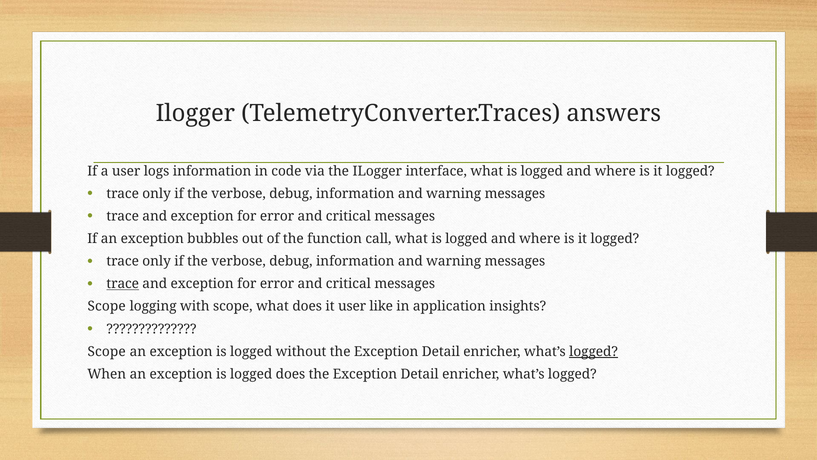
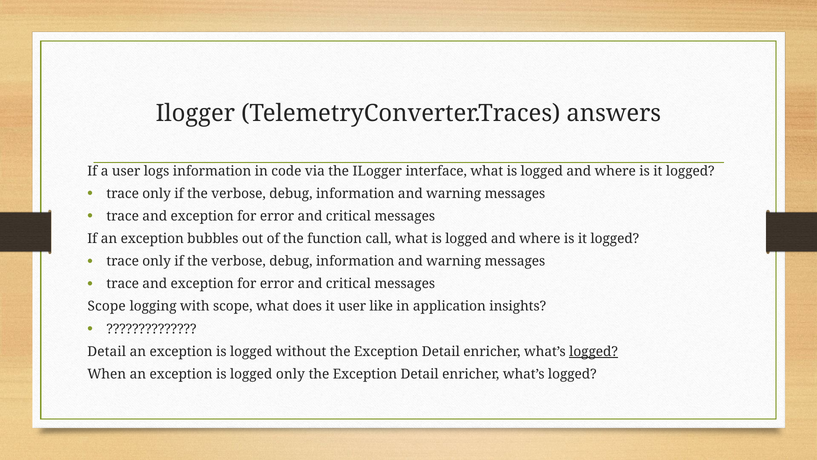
trace at (123, 284) underline: present -> none
Scope at (107, 351): Scope -> Detail
logged does: does -> only
